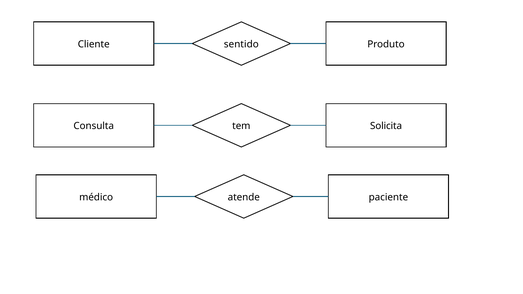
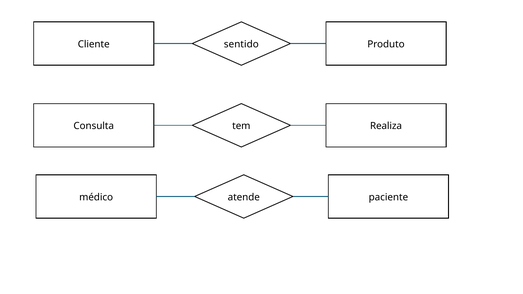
Solicita: Solicita -> Realiza
